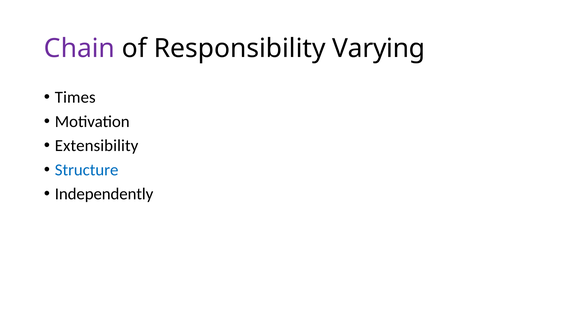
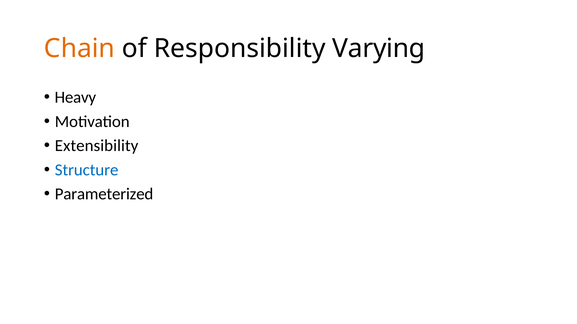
Chain colour: purple -> orange
Times: Times -> Heavy
Independently: Independently -> Parameterized
